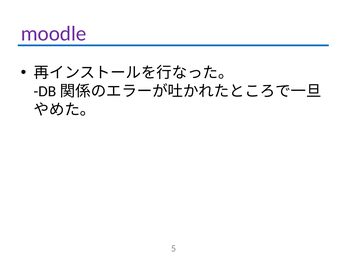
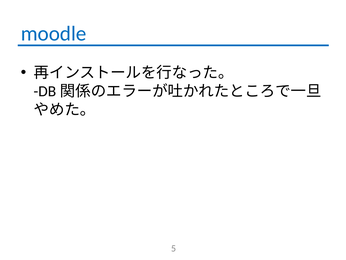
moodle colour: purple -> blue
